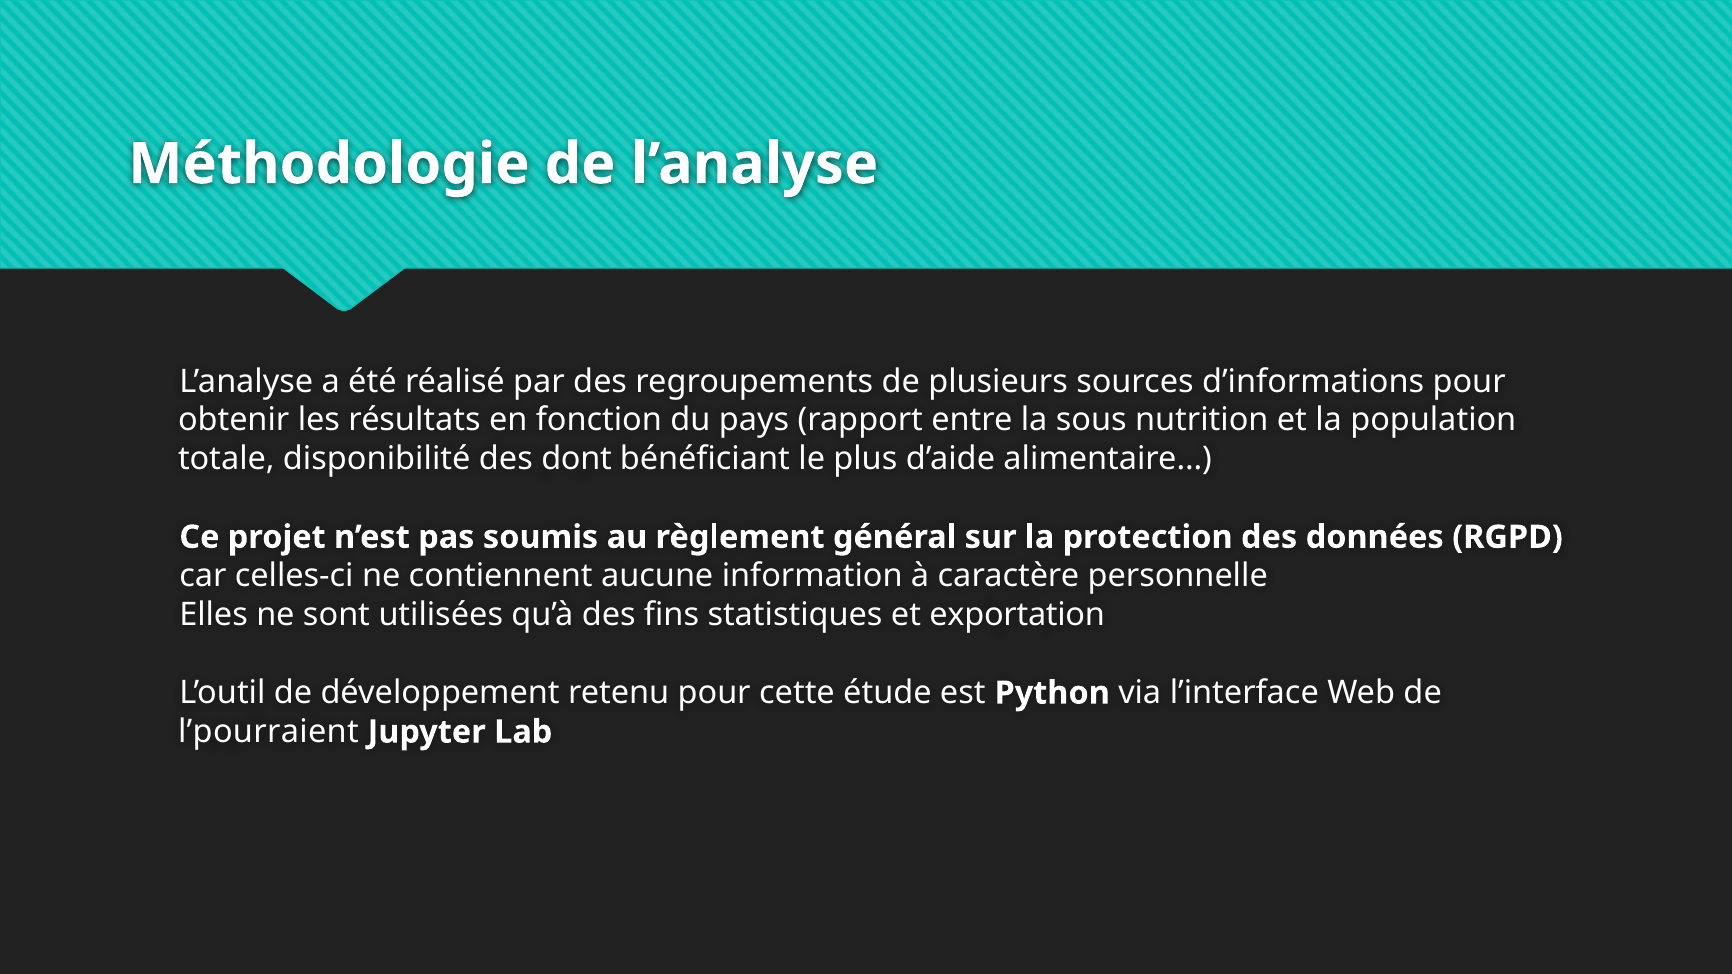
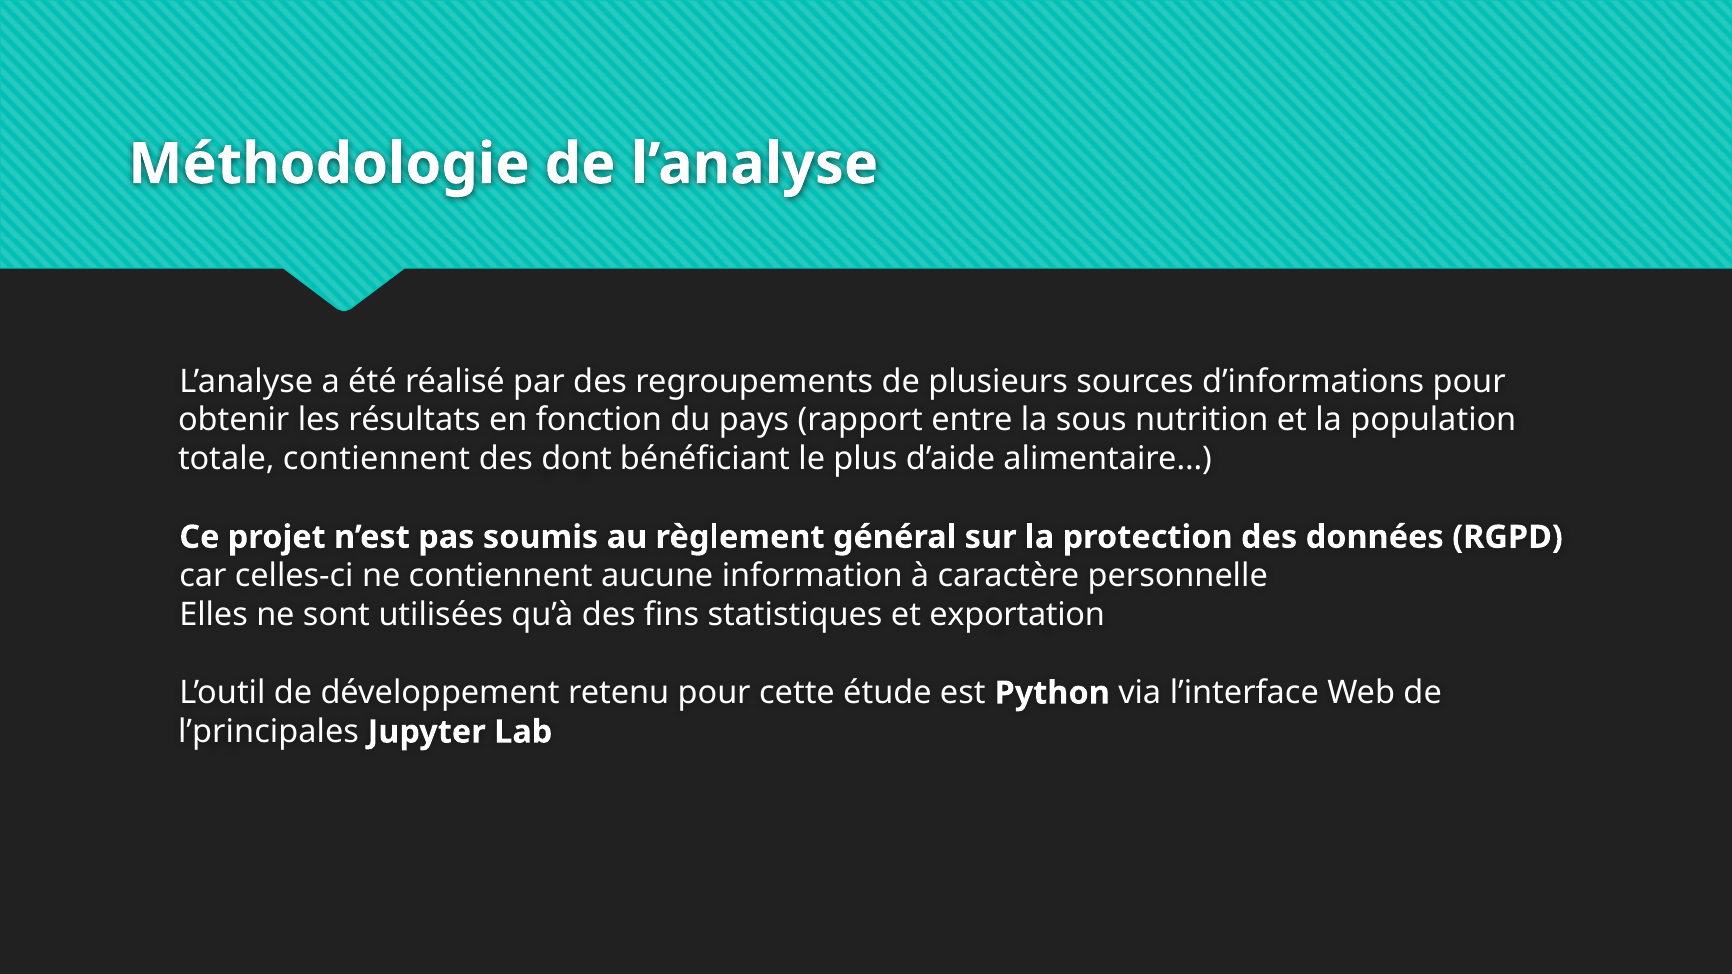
totale disponibilité: disponibilité -> contiennent
l’pourraient: l’pourraient -> l’principales
